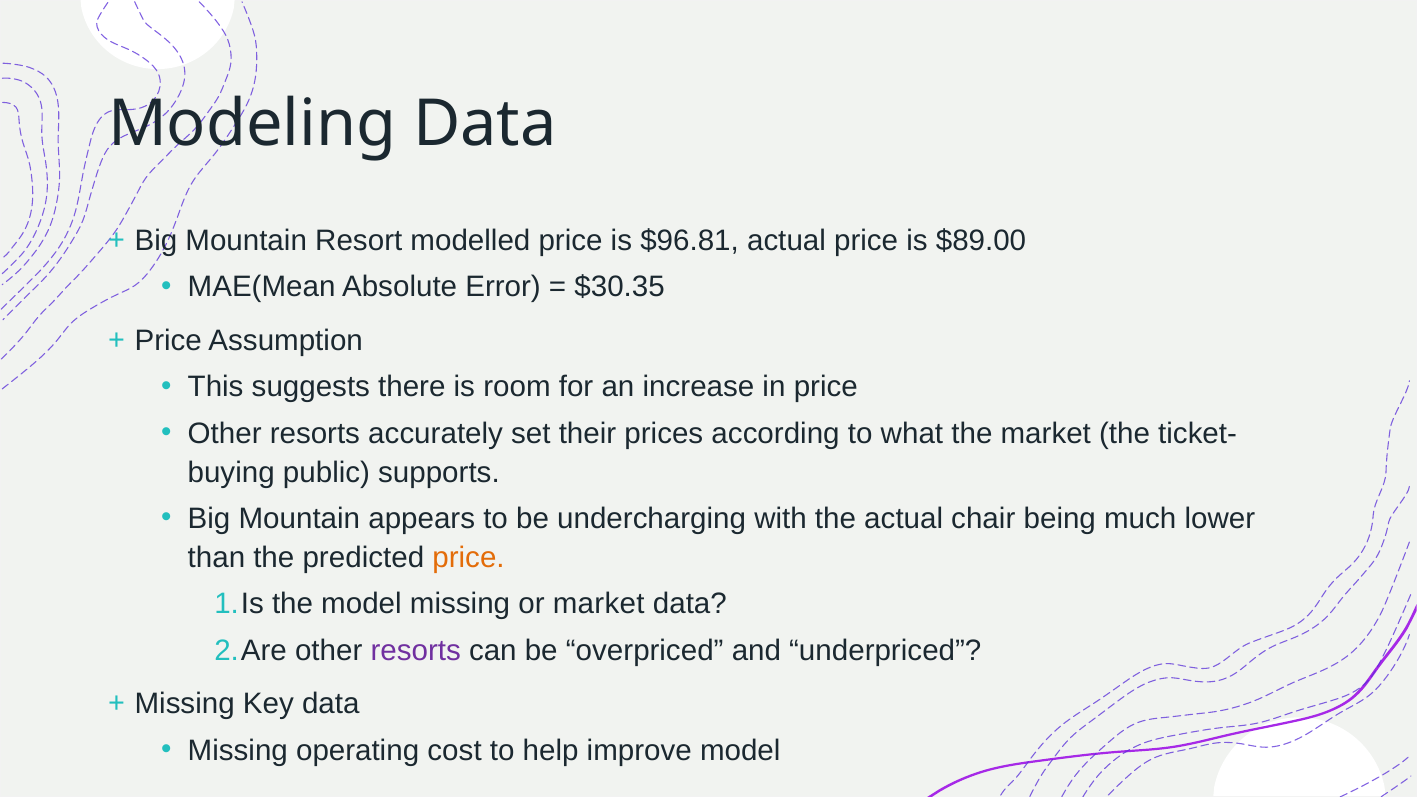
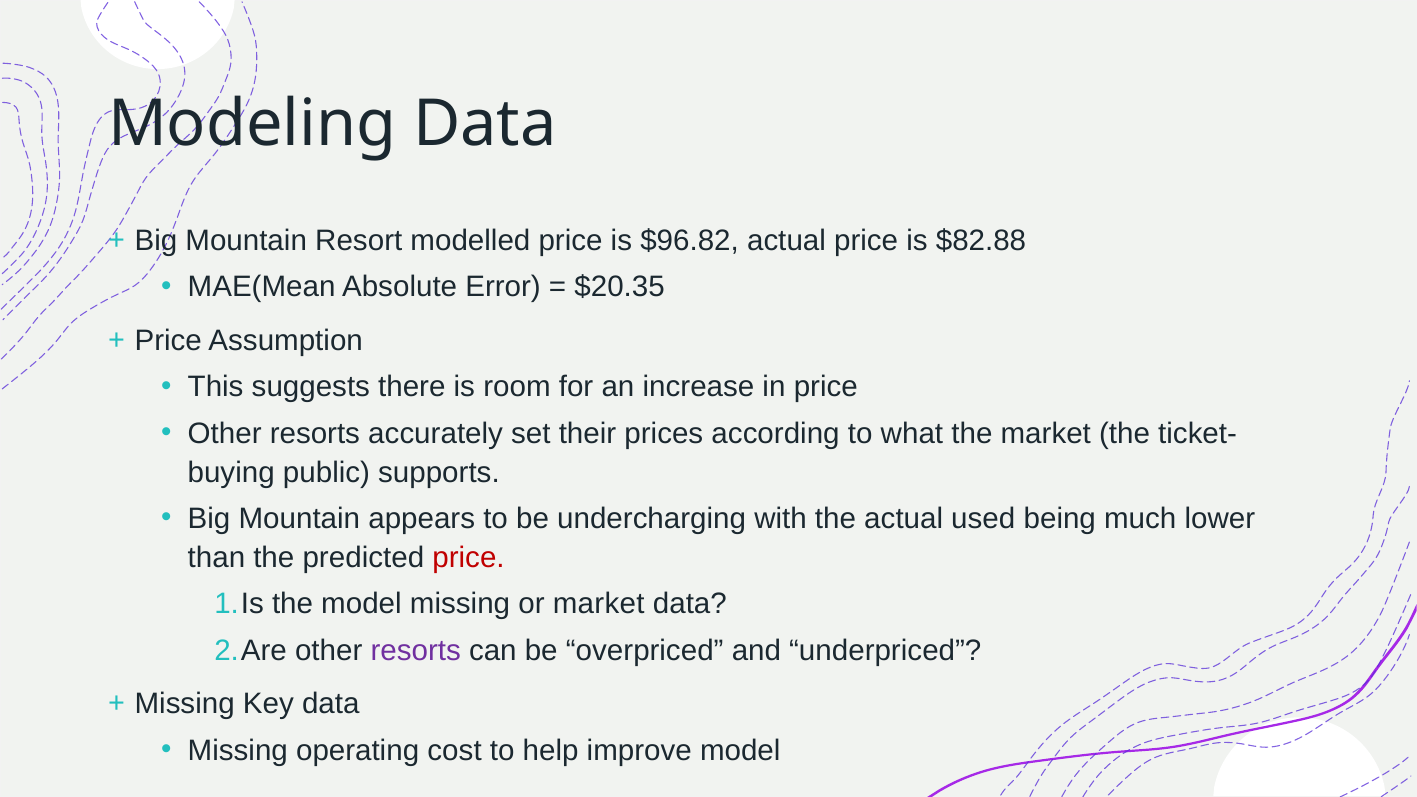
$96.81: $96.81 -> $96.82
$89.00: $89.00 -> $82.88
$30.35: $30.35 -> $20.35
chair: chair -> used
price at (469, 558) colour: orange -> red
